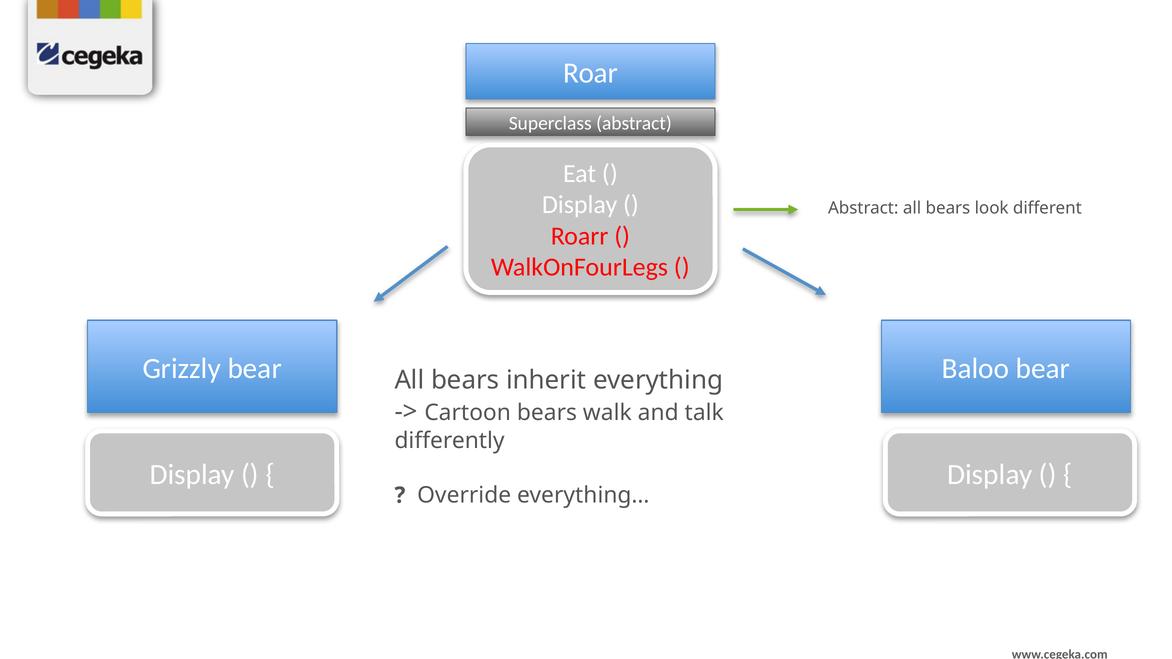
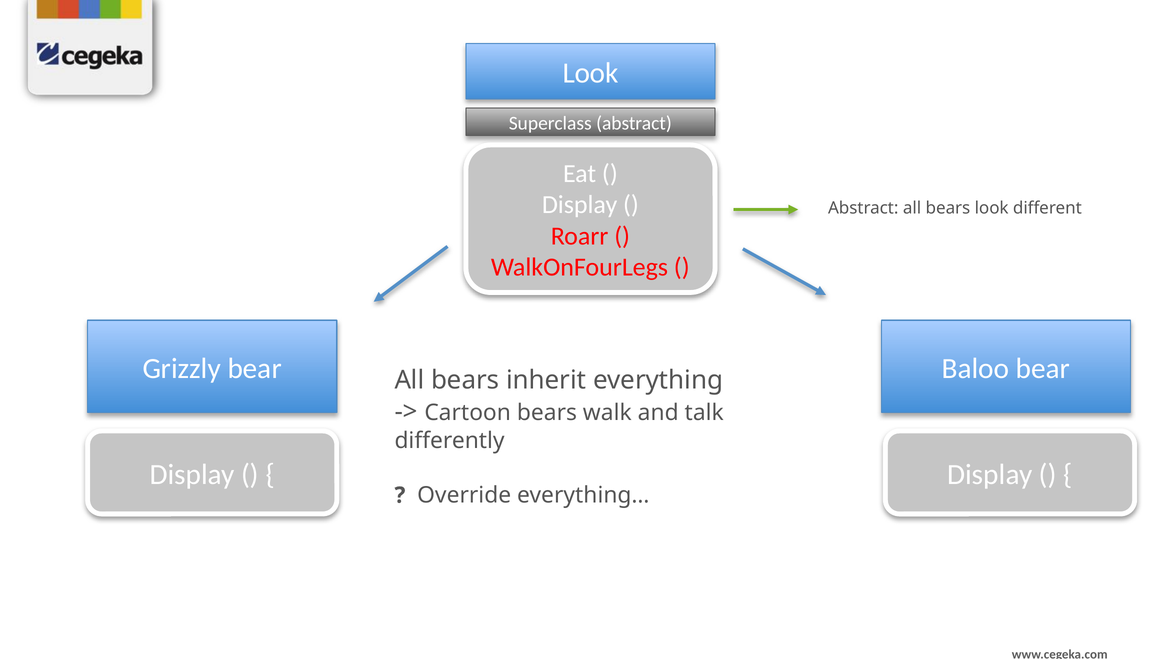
Roar at (591, 73): Roar -> Look
